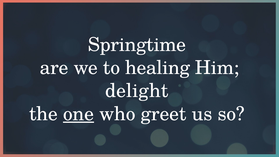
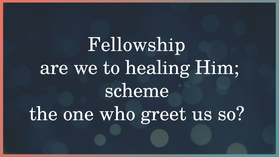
Springtime: Springtime -> Fellowship
delight: delight -> scheme
one underline: present -> none
